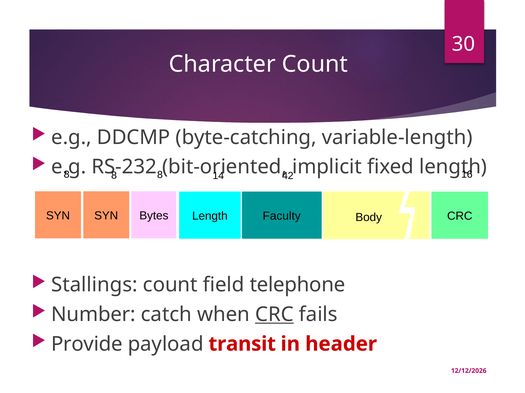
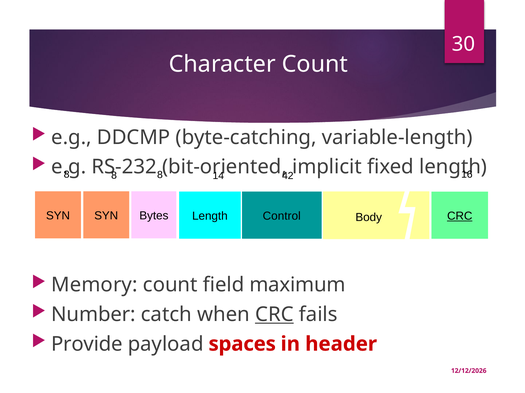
Faculty: Faculty -> Control
CRC at (460, 216) underline: none -> present
Stallings: Stallings -> Memory
telephone: telephone -> maximum
transit: transit -> spaces
